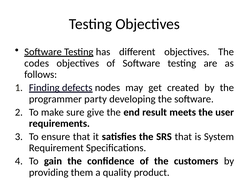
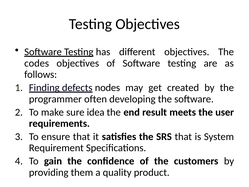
party: party -> often
give: give -> idea
